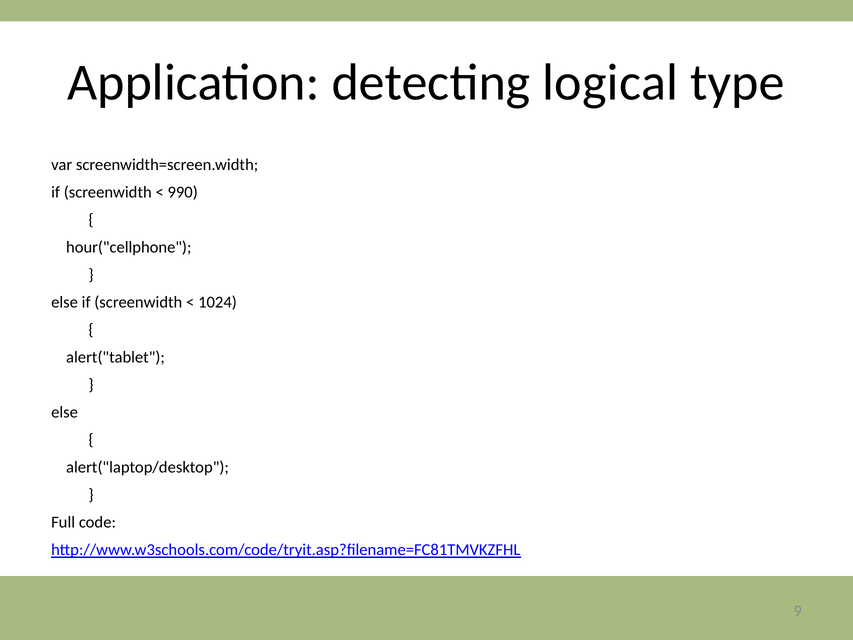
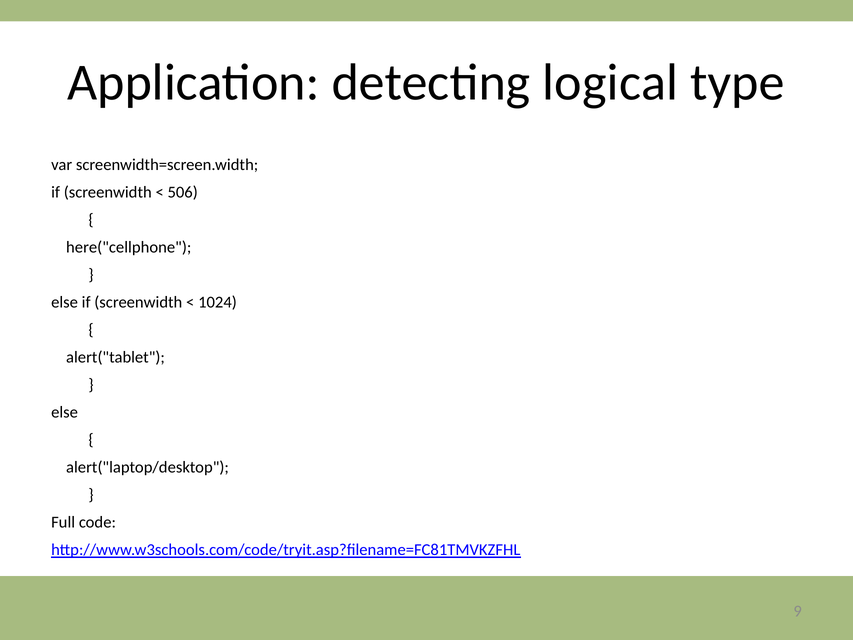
990: 990 -> 506
hour("cellphone: hour("cellphone -> here("cellphone
